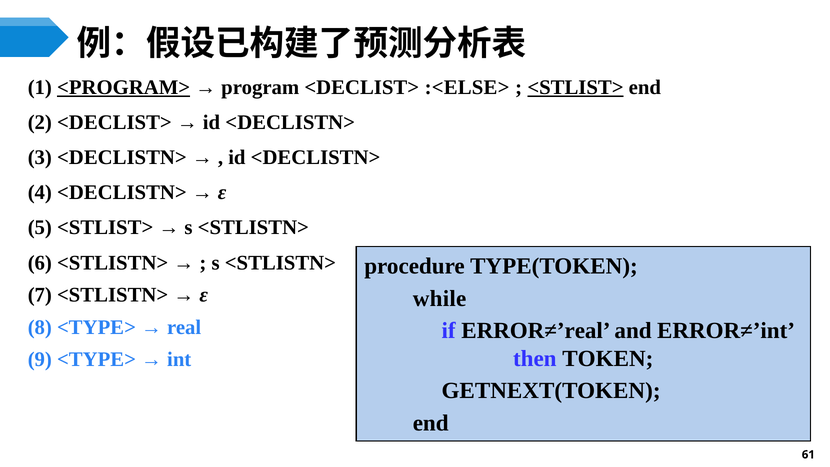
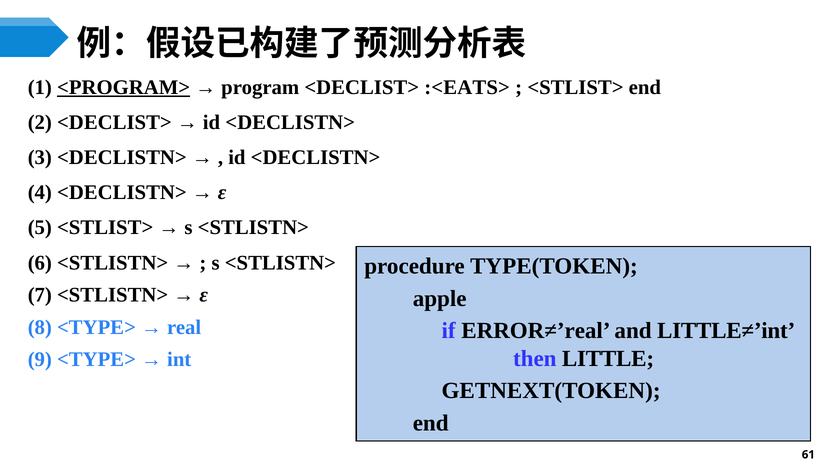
:<ELSE>: :<ELSE> -> :<EATS>
<STLIST> at (575, 87) underline: present -> none
while: while -> apple
ERROR≠’int: ERROR≠’int -> LITTLE≠’int
TOKEN: TOKEN -> LITTLE
